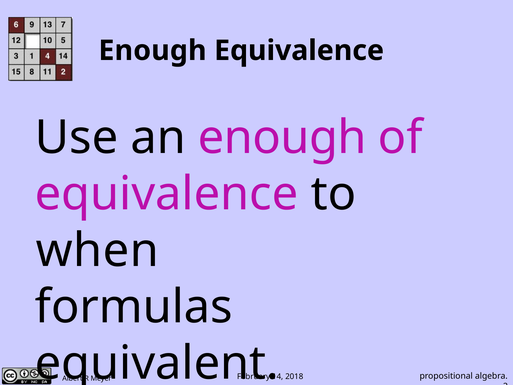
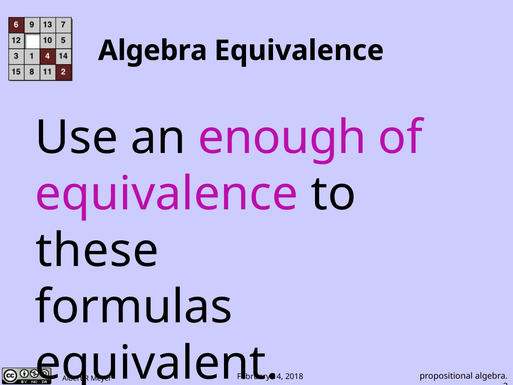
Enough at (153, 51): Enough -> Algebra
when: when -> these
